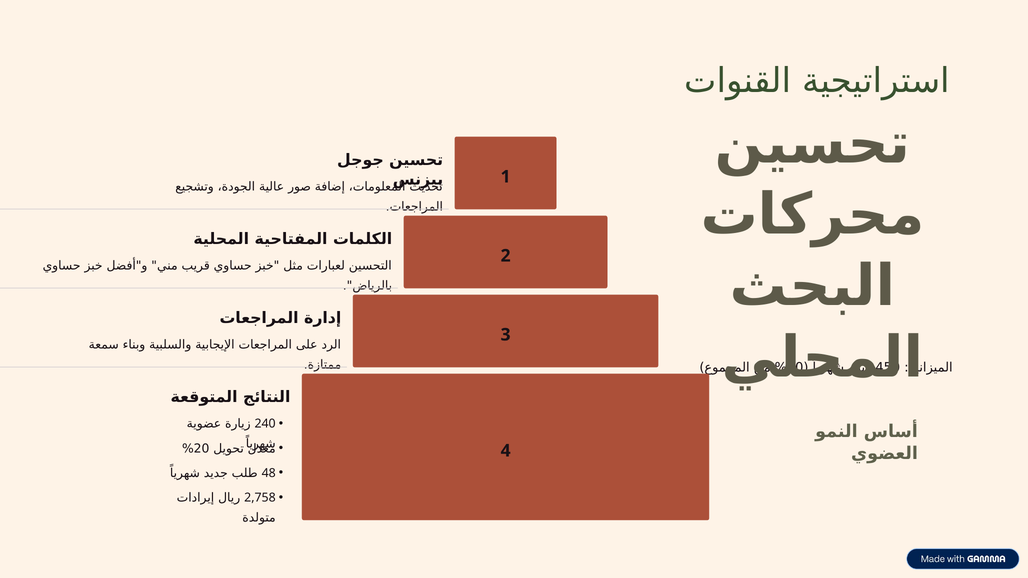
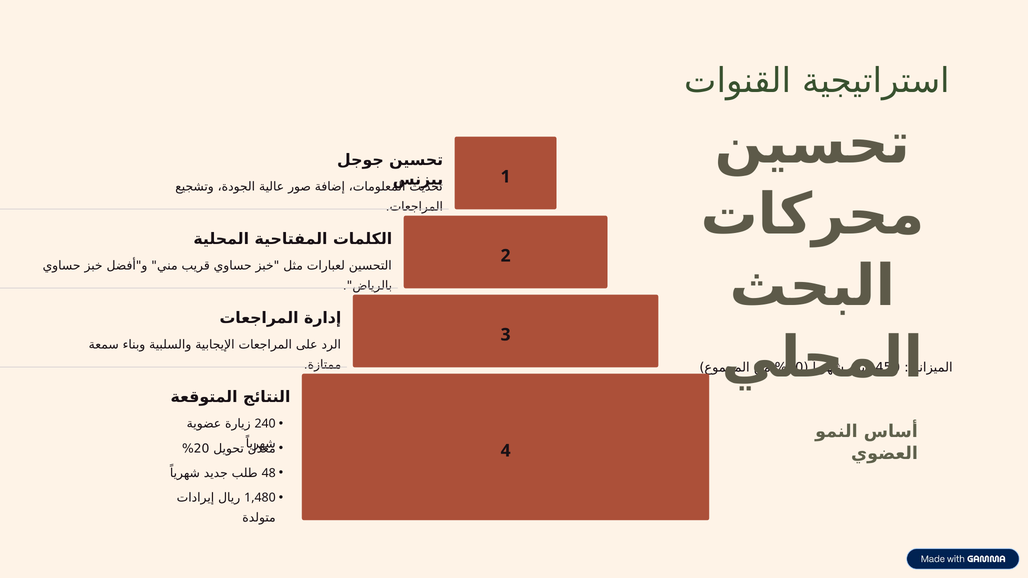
2,758: 2,758 -> 1,480
